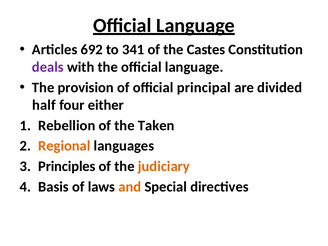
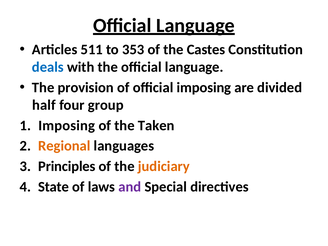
692: 692 -> 511
341: 341 -> 353
deals colour: purple -> blue
official principal: principal -> imposing
either: either -> group
Rebellion at (67, 125): Rebellion -> Imposing
Basis: Basis -> State
and colour: orange -> purple
